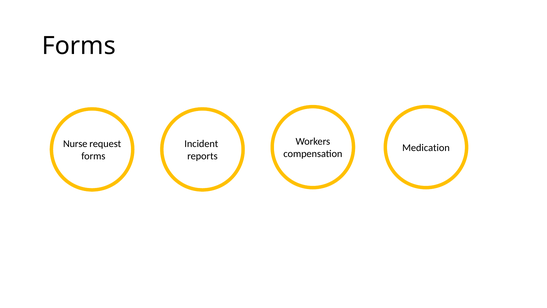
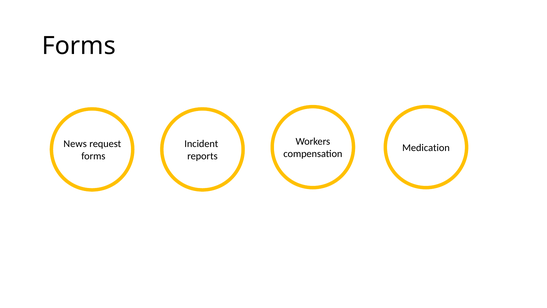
Nurse: Nurse -> News
